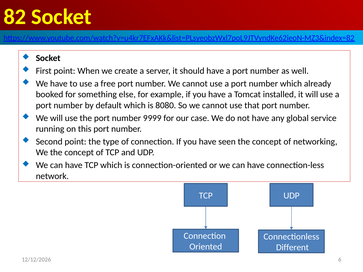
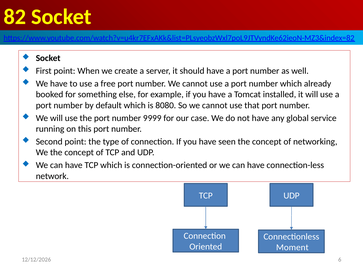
Different: Different -> Moment
